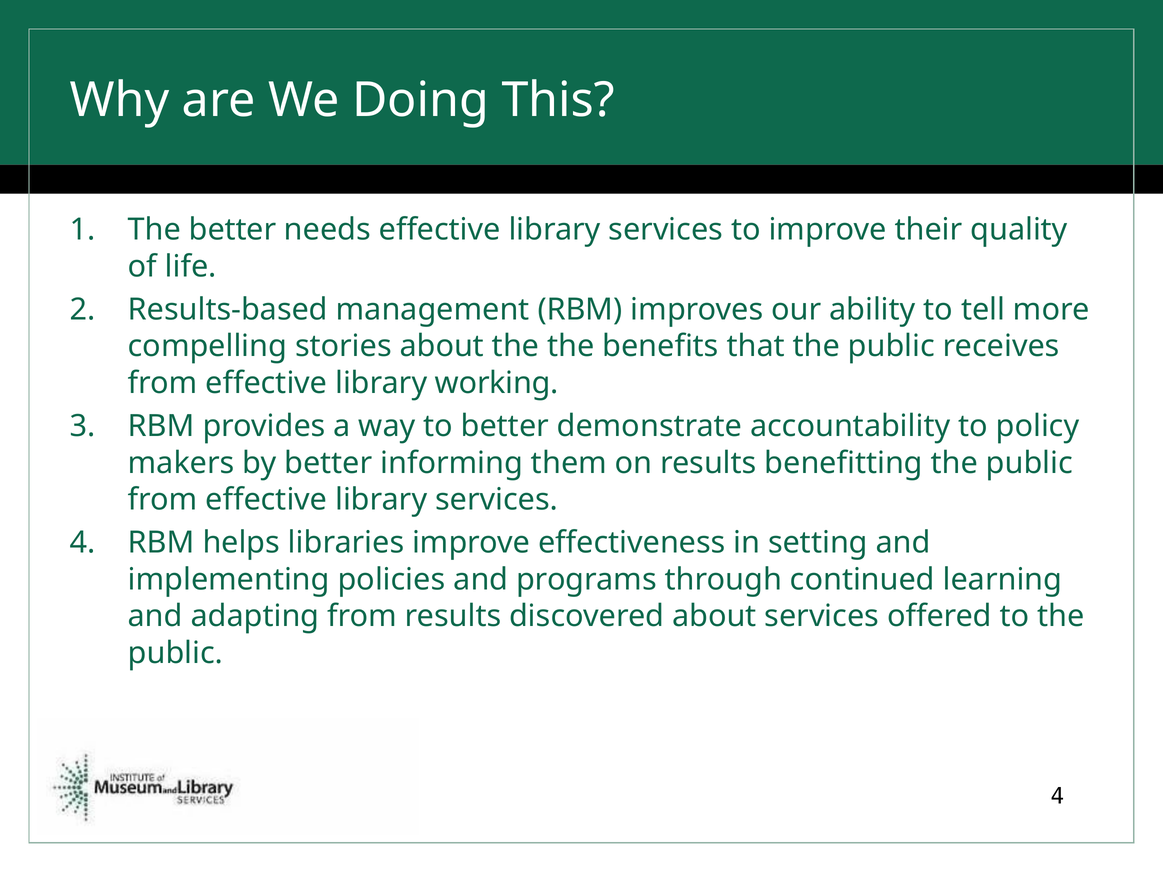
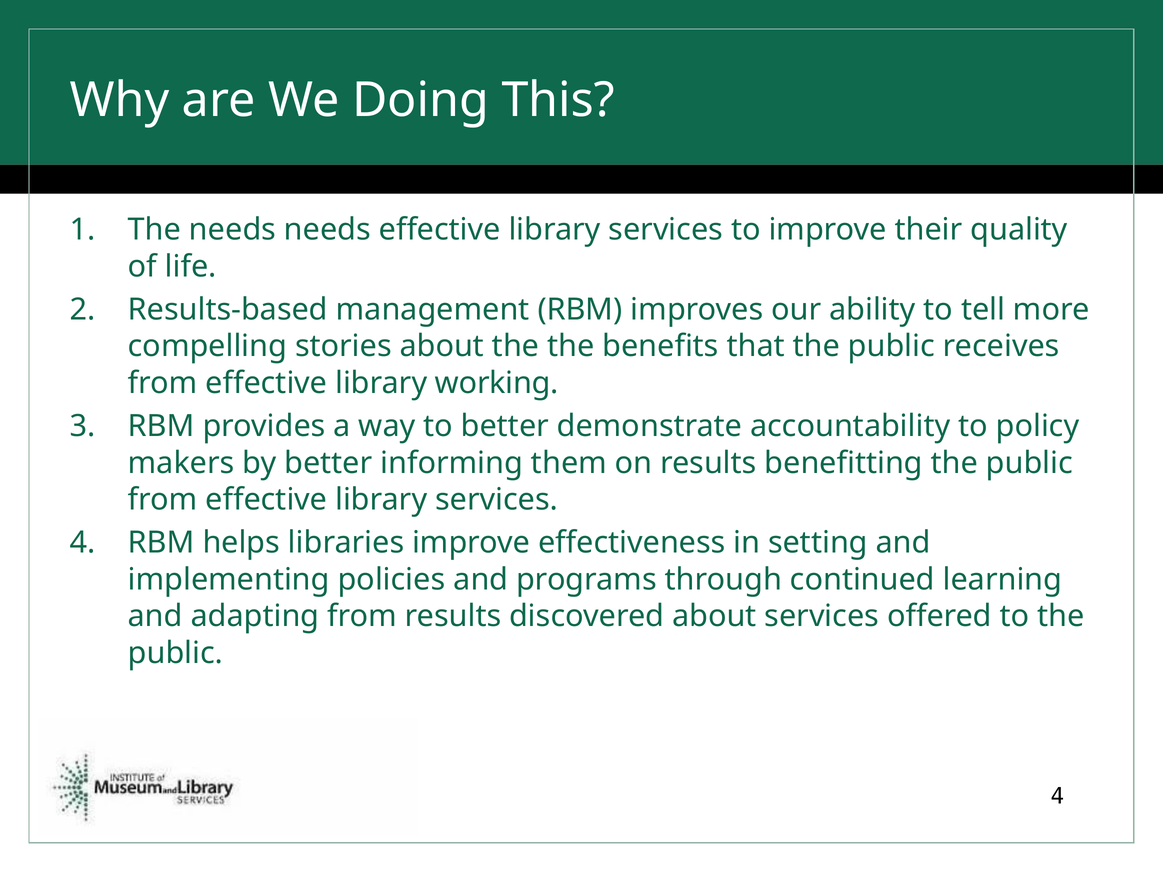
The better: better -> needs
